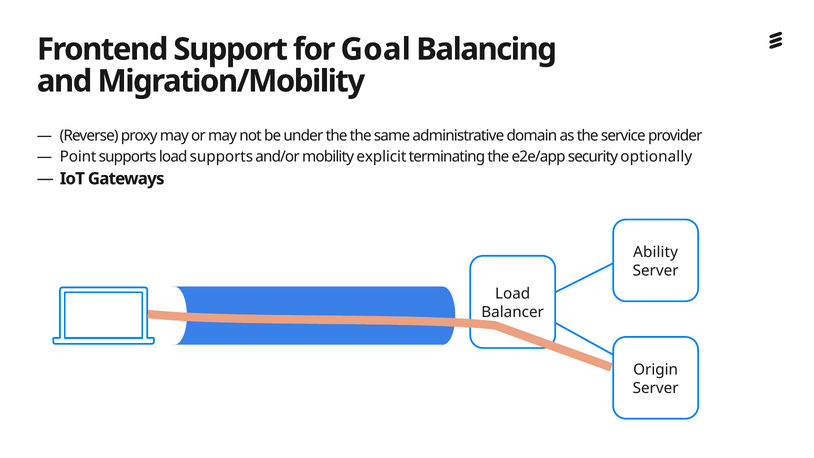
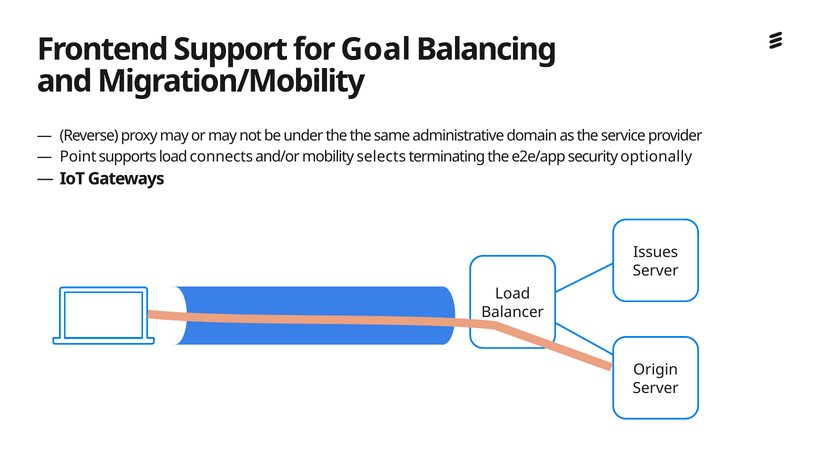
load supports: supports -> connects
explicit: explicit -> selects
Ability: Ability -> Issues
